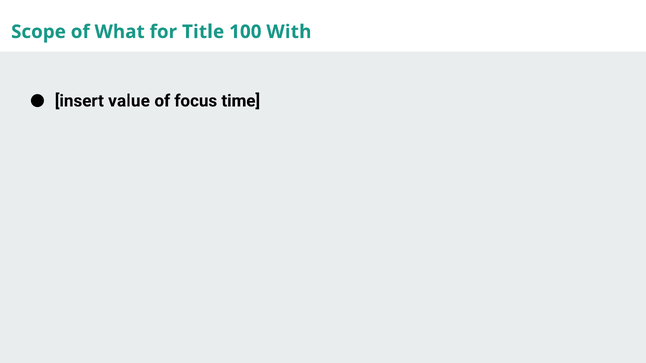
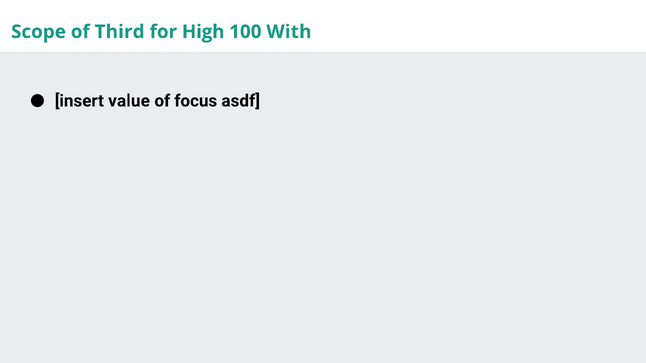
What: What -> Third
Title: Title -> High
time: time -> asdf
